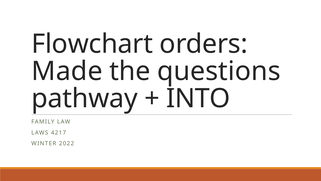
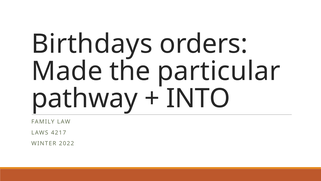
Flowchart: Flowchart -> Birthdays
questions: questions -> particular
